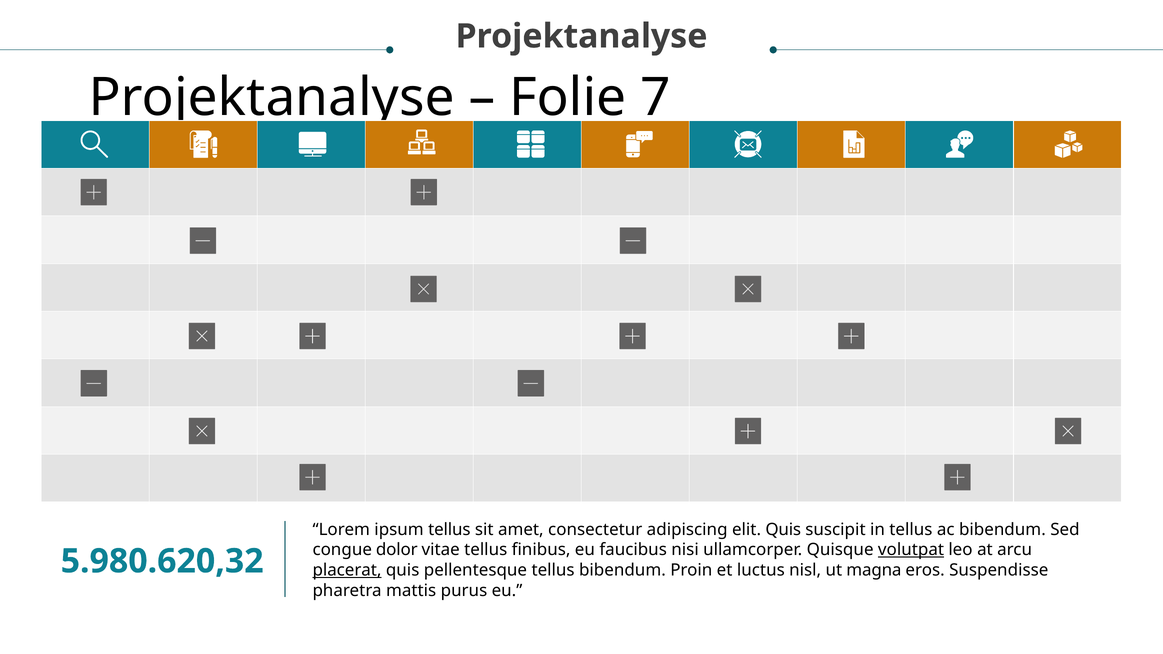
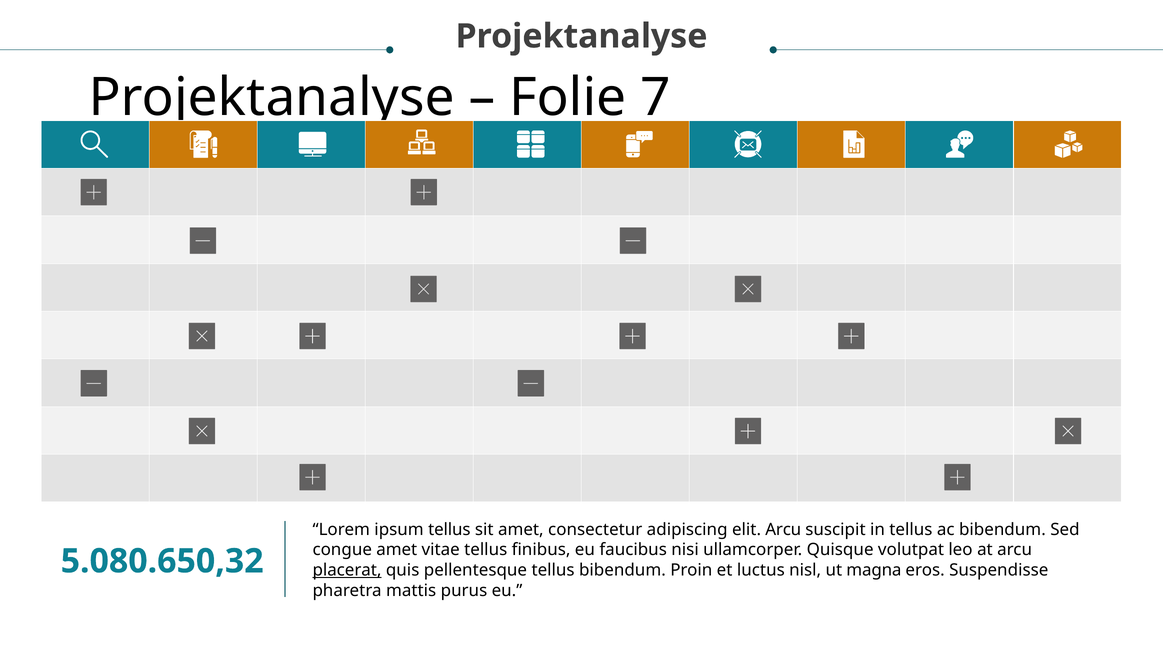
elit Quis: Quis -> Arcu
congue dolor: dolor -> amet
volutpat underline: present -> none
5.980.620,32: 5.980.620,32 -> 5.080.650,32
